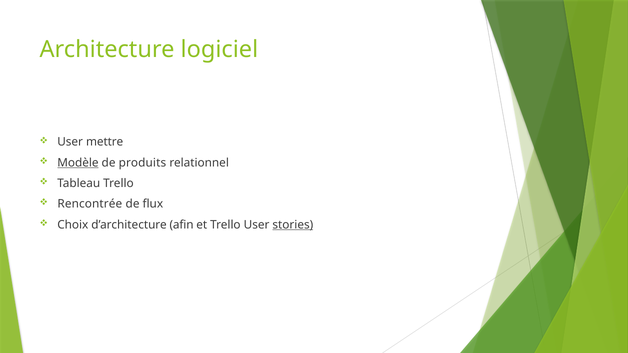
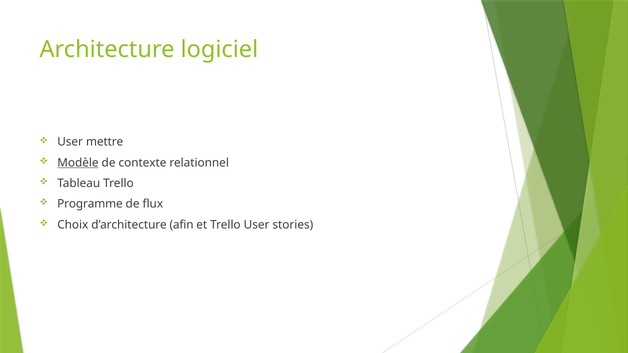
produits: produits -> contexte
Rencontrée: Rencontrée -> Programme
stories underline: present -> none
